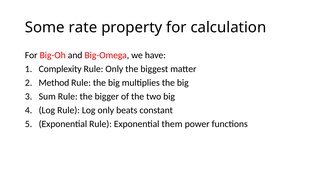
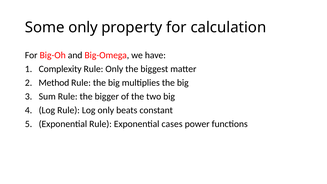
Some rate: rate -> only
them: them -> cases
